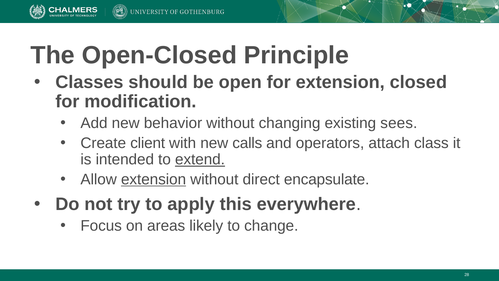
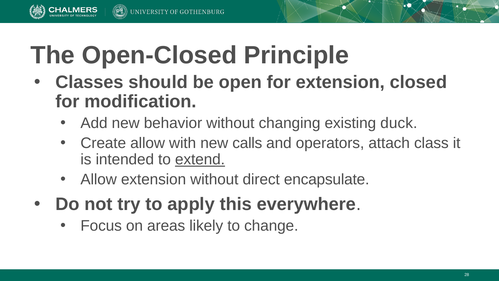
sees: sees -> duck
Create client: client -> allow
extension at (154, 179) underline: present -> none
